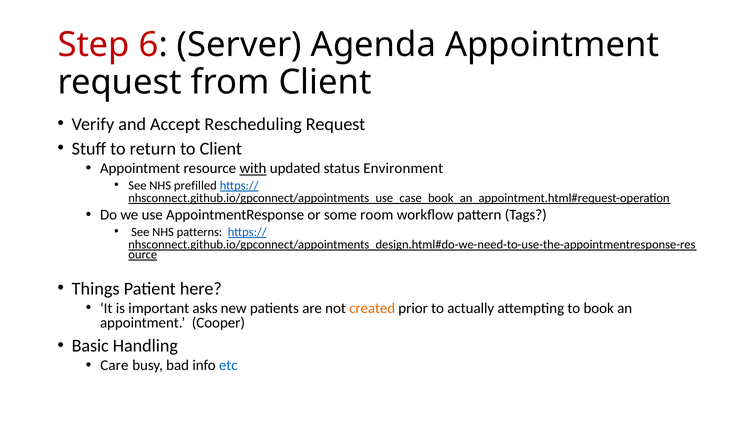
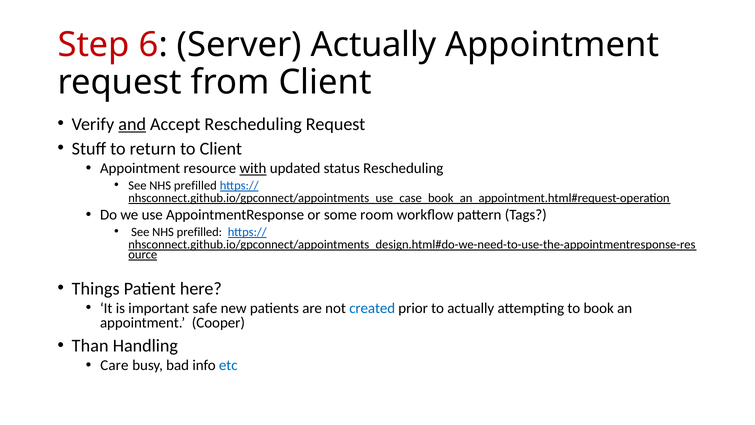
Server Agenda: Agenda -> Actually
and underline: none -> present
status Environment: Environment -> Rescheduling
patterns at (199, 232): patterns -> prefilled
asks: asks -> safe
created colour: orange -> blue
Basic: Basic -> Than
